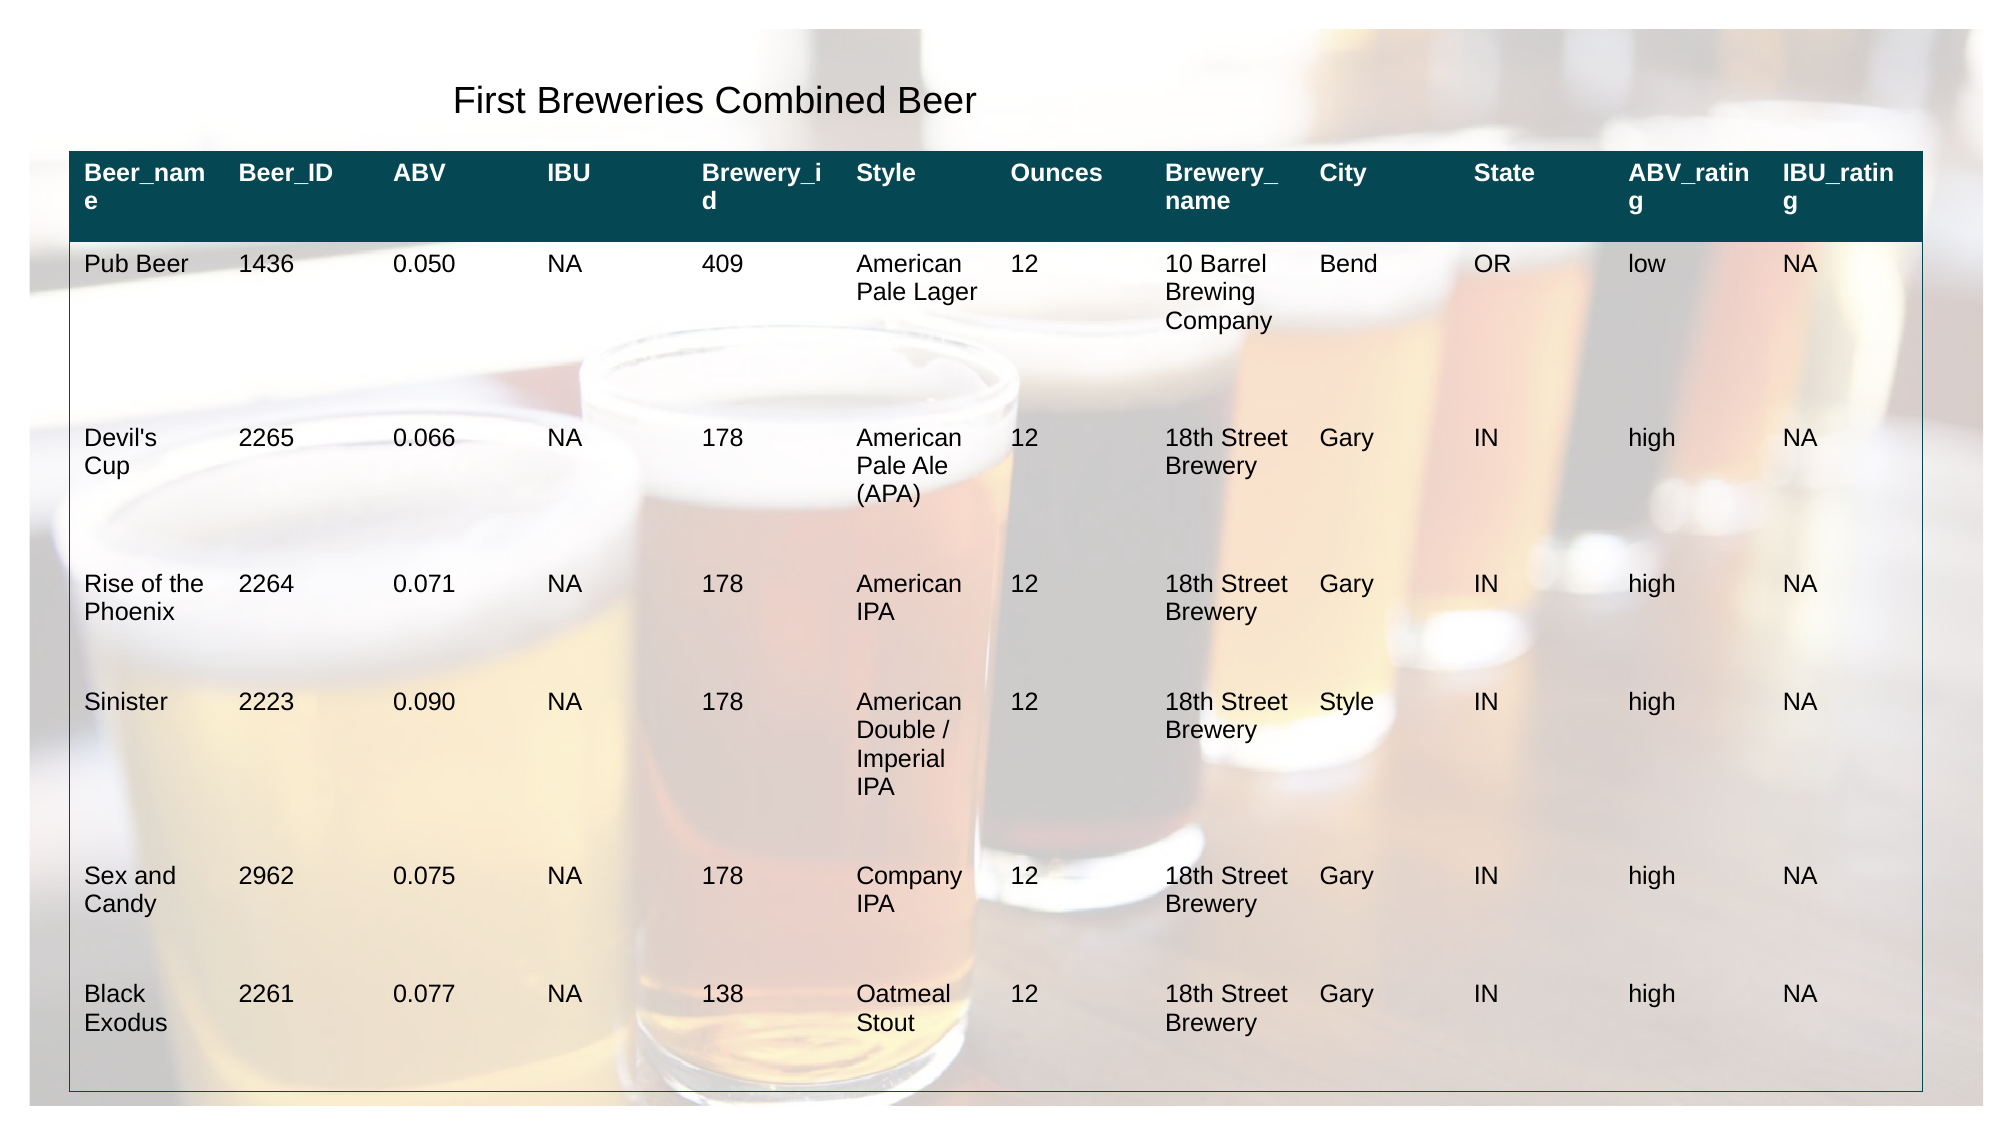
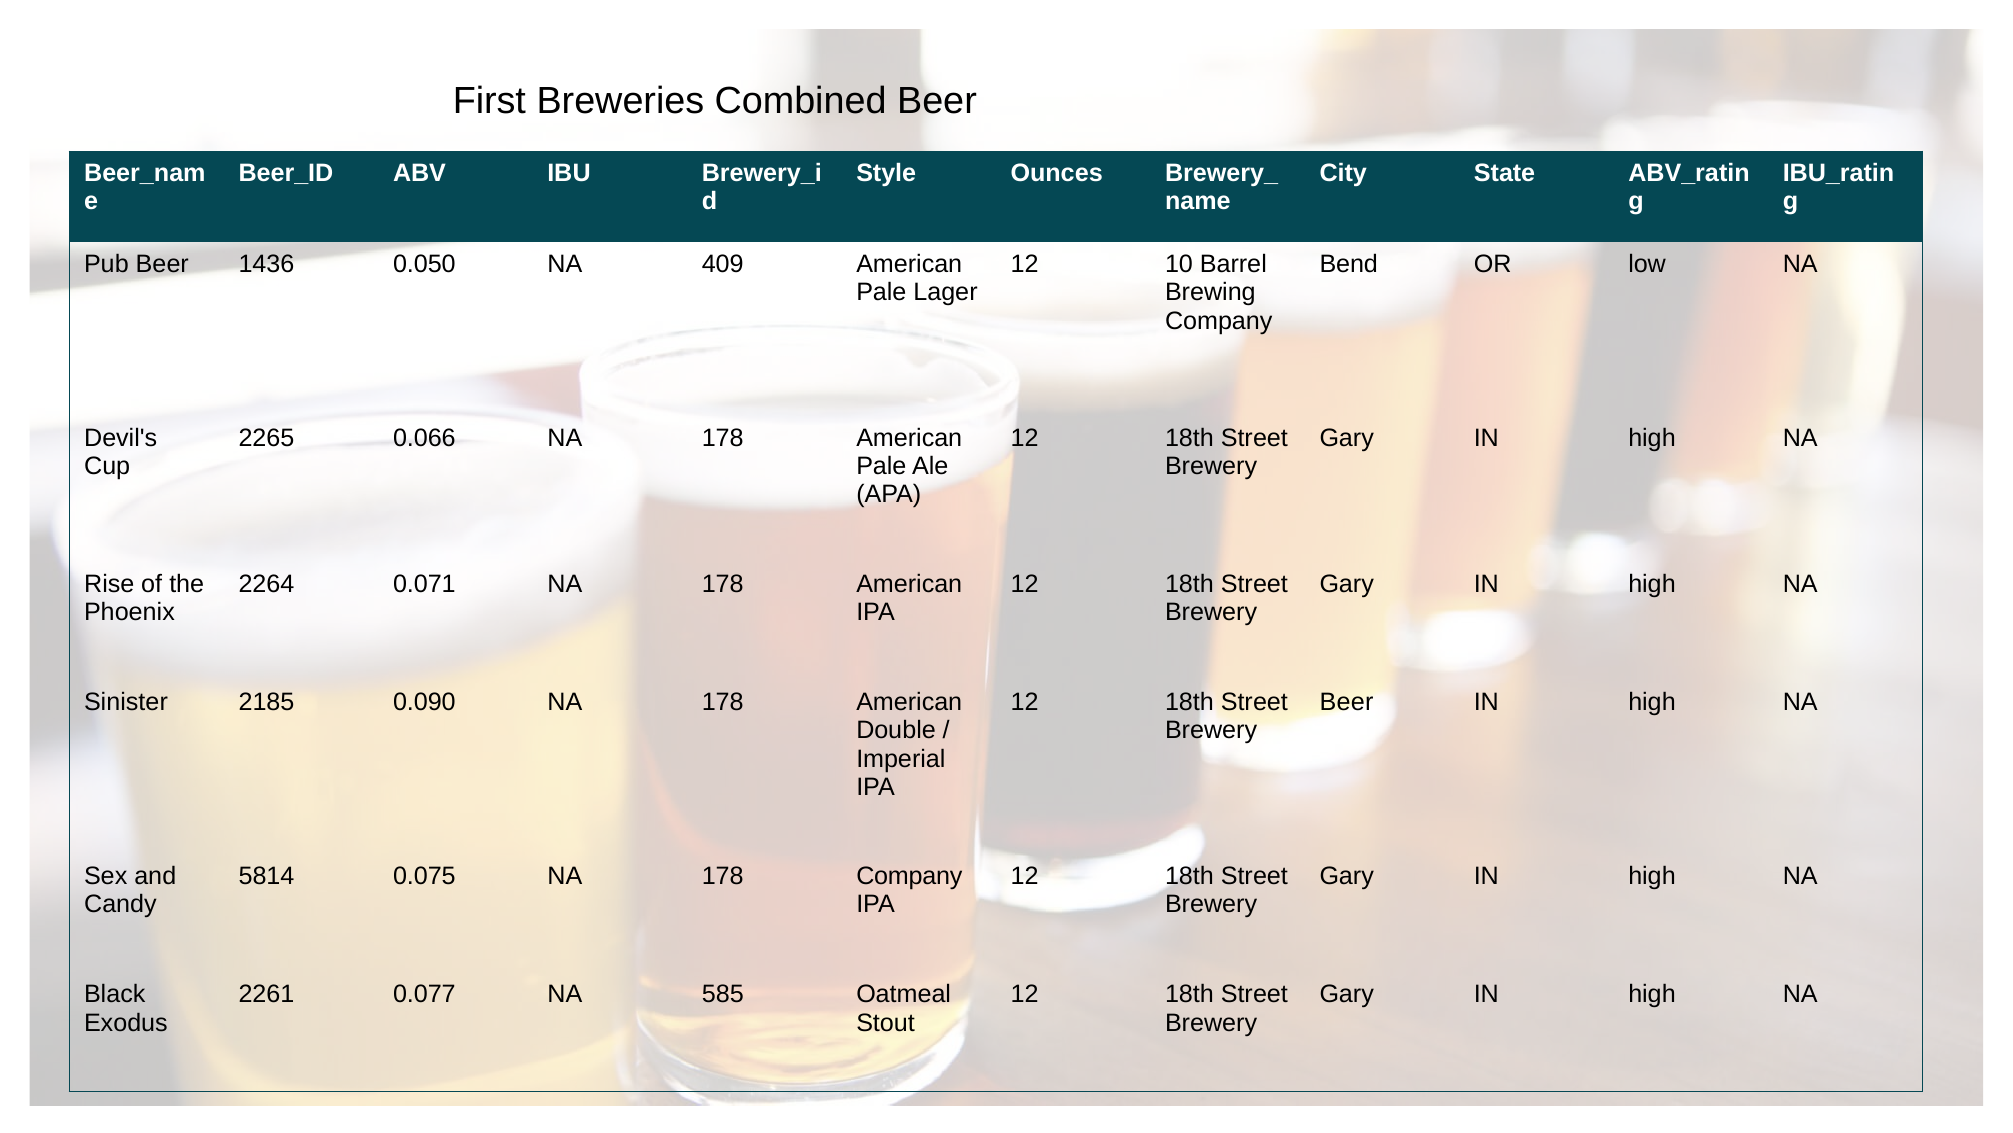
2223: 2223 -> 2185
Style at (1347, 702): Style -> Beer
2962: 2962 -> 5814
138: 138 -> 585
